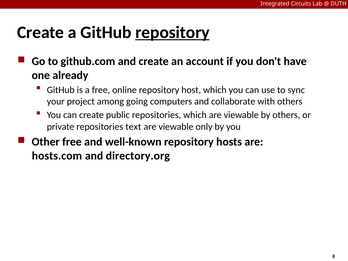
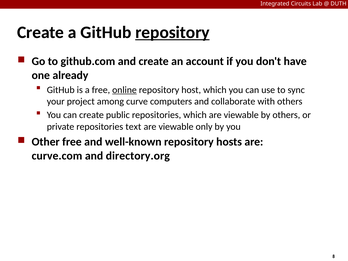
online underline: none -> present
going: going -> curve
hosts.com: hosts.com -> curve.com
